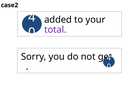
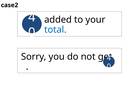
total colour: purple -> blue
